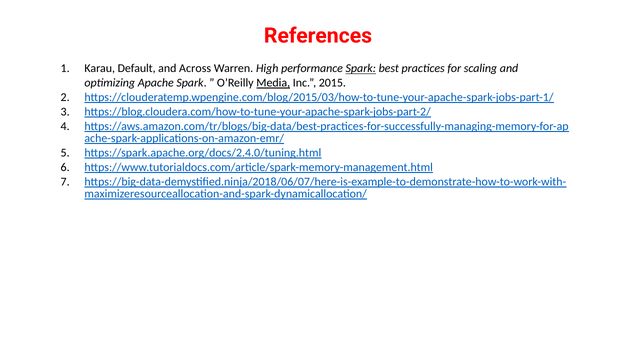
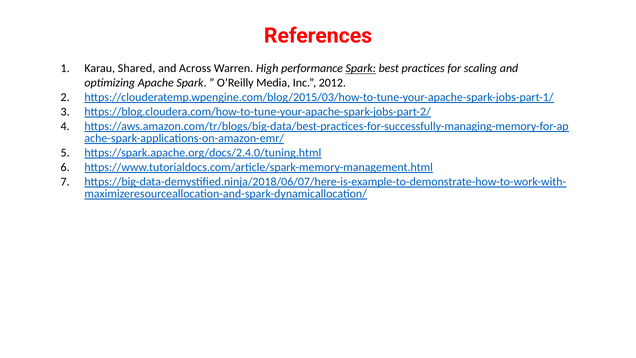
Default: Default -> Shared
Media underline: present -> none
2015: 2015 -> 2012
